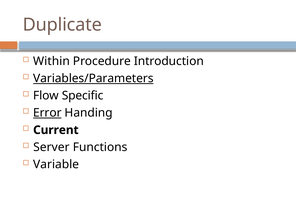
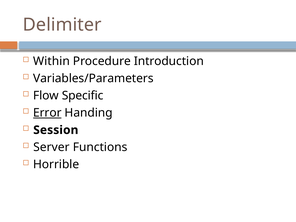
Duplicate: Duplicate -> Delimiter
Variables/Parameters underline: present -> none
Current: Current -> Session
Variable: Variable -> Horrible
